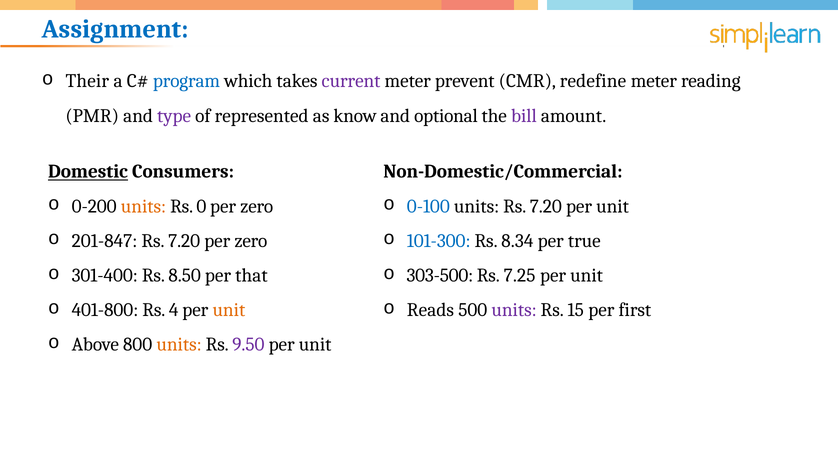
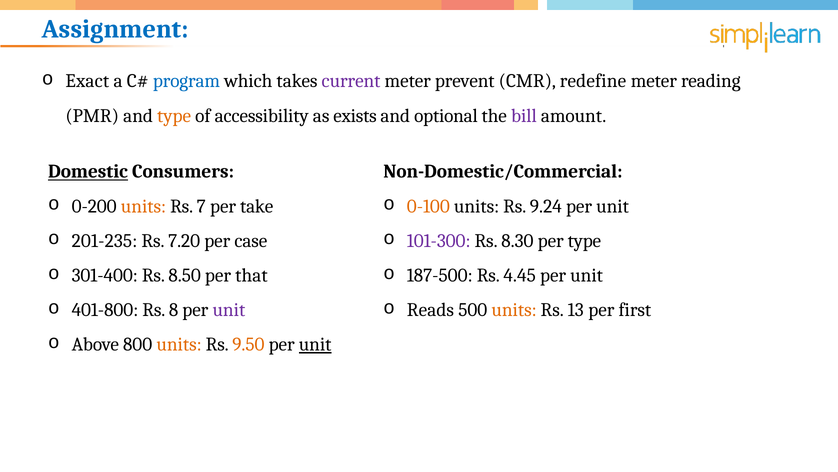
Their: Their -> Exact
type at (174, 116) colour: purple -> orange
represented: represented -> accessibility
know: know -> exists
0: 0 -> 7
zero at (257, 206): zero -> take
0-100 colour: blue -> orange
units Rs 7.20: 7.20 -> 9.24
201-847: 201-847 -> 201-235
7.20 per zero: zero -> case
101-300 colour: blue -> purple
8.34: 8.34 -> 8.30
per true: true -> type
303-500: 303-500 -> 187-500
7.25: 7.25 -> 4.45
4: 4 -> 8
unit at (229, 310) colour: orange -> purple
units at (514, 310) colour: purple -> orange
15: 15 -> 13
9.50 colour: purple -> orange
unit at (315, 344) underline: none -> present
